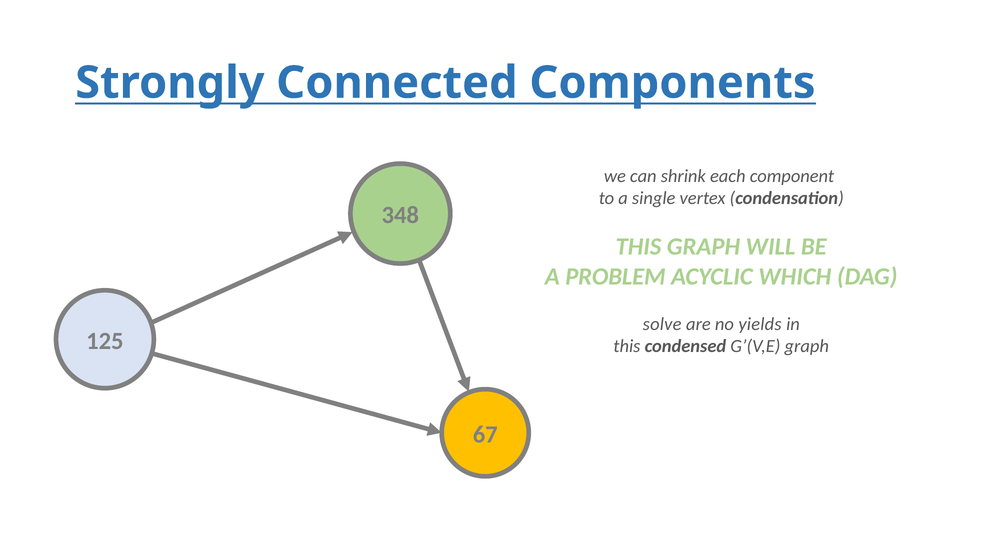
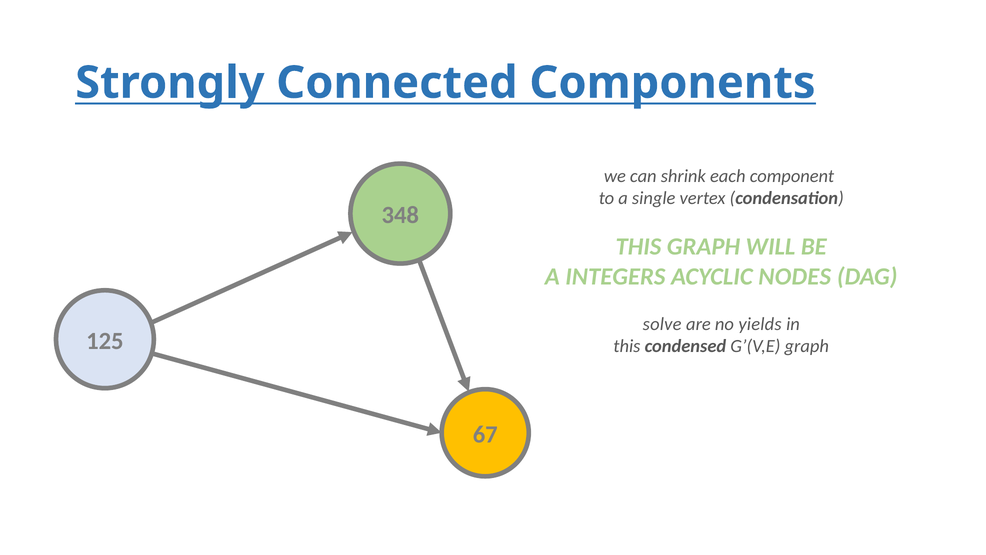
PROBLEM: PROBLEM -> INTEGERS
WHICH: WHICH -> NODES
